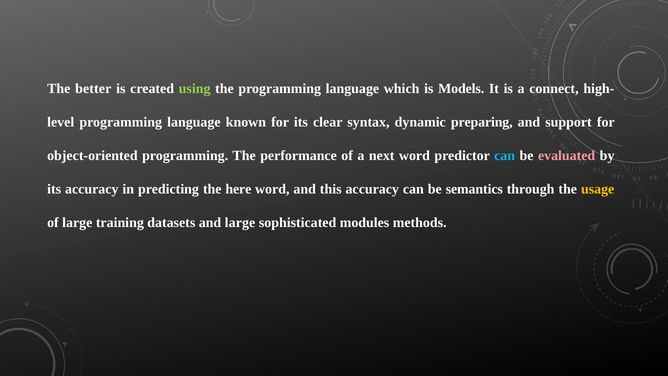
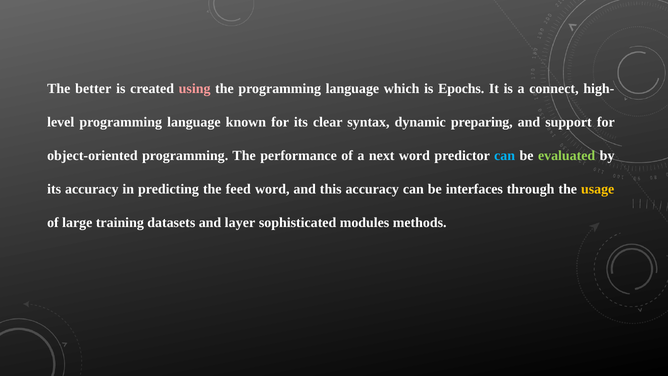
using colour: light green -> pink
Models: Models -> Epochs
evaluated colour: pink -> light green
here: here -> feed
semantics: semantics -> interfaces
and large: large -> layer
